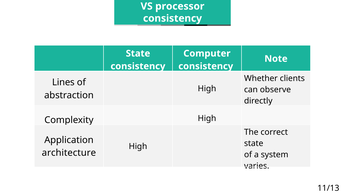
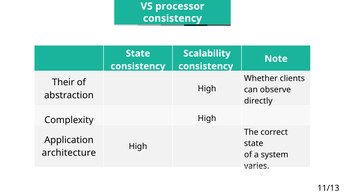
Computer: Computer -> Scalability
Lines: Lines -> Their
